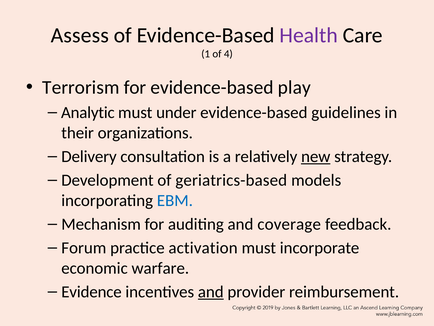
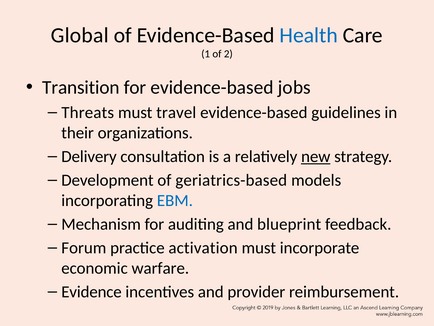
Assess: Assess -> Global
Health colour: purple -> blue
4: 4 -> 2
Terrorism: Terrorism -> Transition
play: play -> jobs
Analytic: Analytic -> Threats
under: under -> travel
coverage: coverage -> blueprint
and at (211, 291) underline: present -> none
